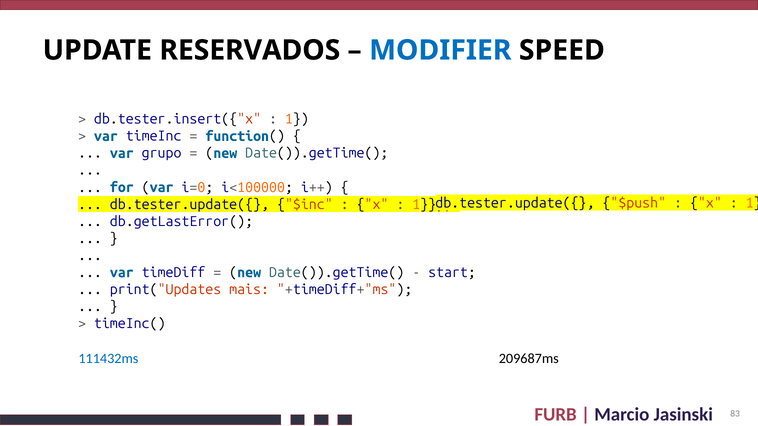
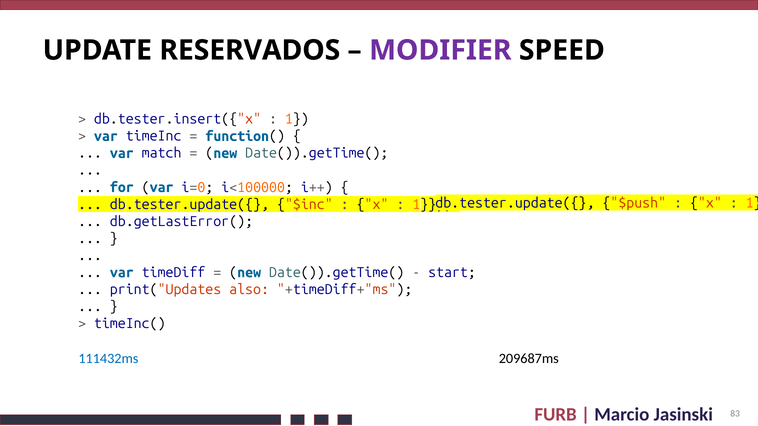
MODIFIER colour: blue -> purple
grupo: grupo -> match
mais: mais -> also
